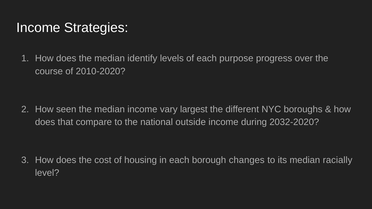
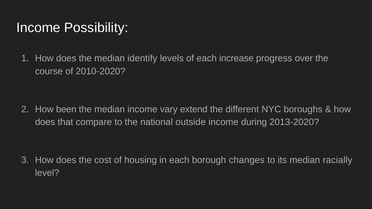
Strategies: Strategies -> Possibility
purpose: purpose -> increase
seen: seen -> been
largest: largest -> extend
2032-2020: 2032-2020 -> 2013-2020
